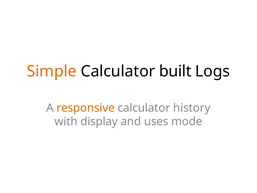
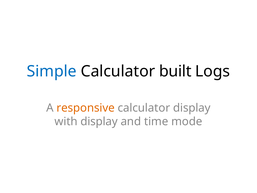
Simple colour: orange -> blue
calculator history: history -> display
uses: uses -> time
